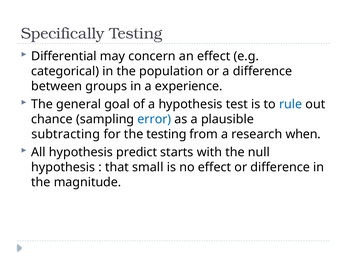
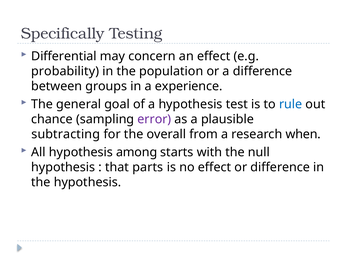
categorical: categorical -> probability
error colour: blue -> purple
the testing: testing -> overall
predict: predict -> among
small: small -> parts
the magnitude: magnitude -> hypothesis
